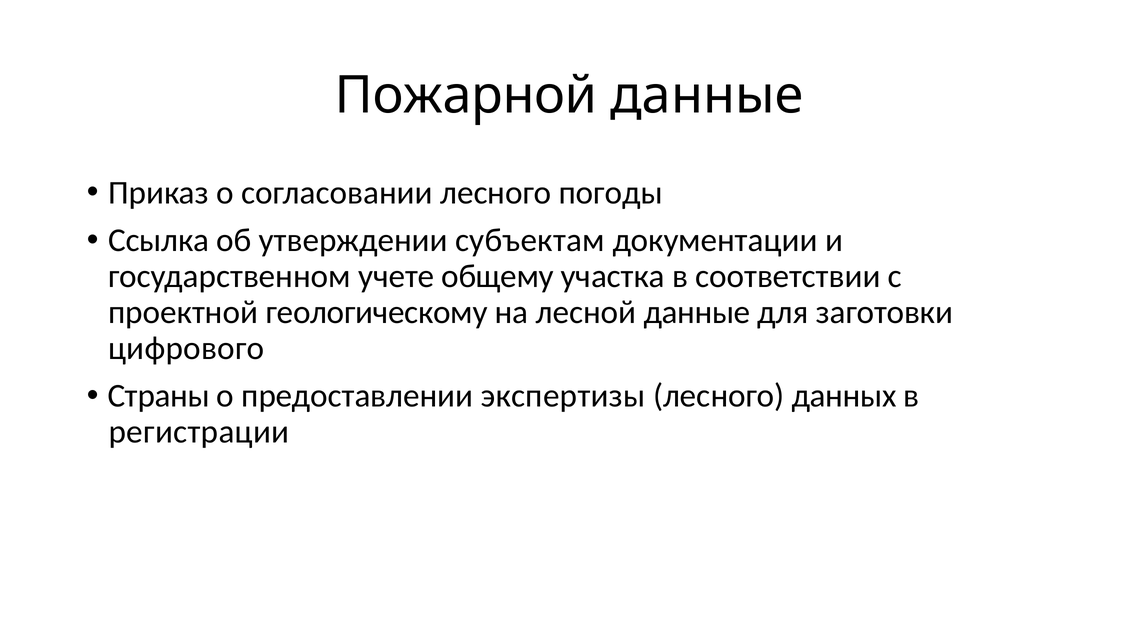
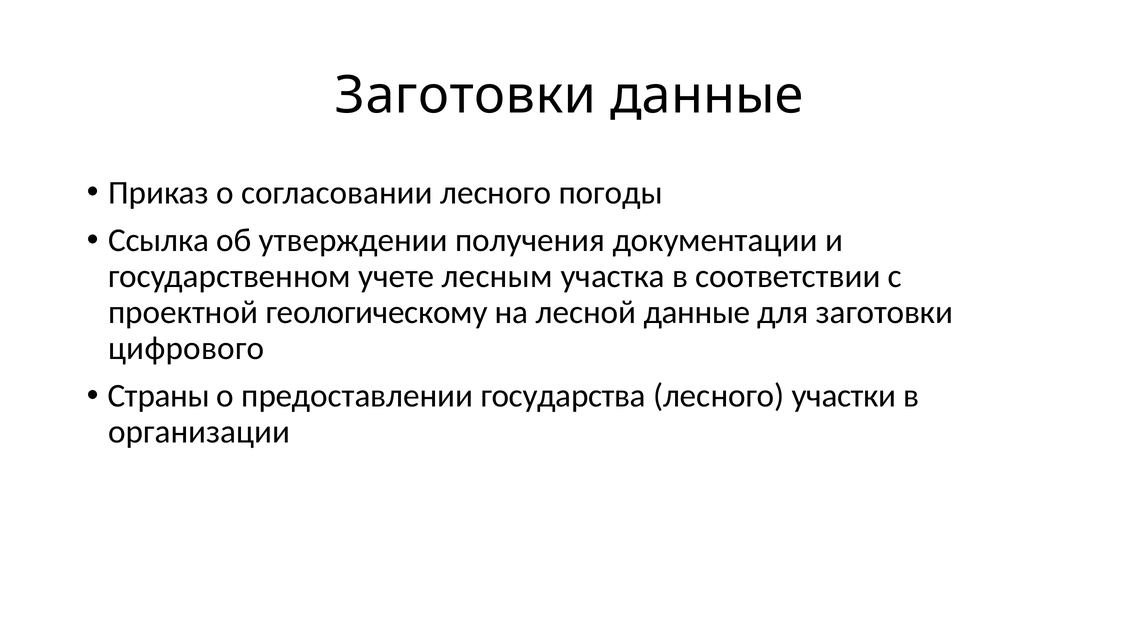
Пожарной at (466, 96): Пожарной -> Заготовки
субъектам: субъектам -> получения
общему: общему -> лесным
экспертизы: экспертизы -> государства
данных: данных -> участки
регистрации: регистрации -> организации
